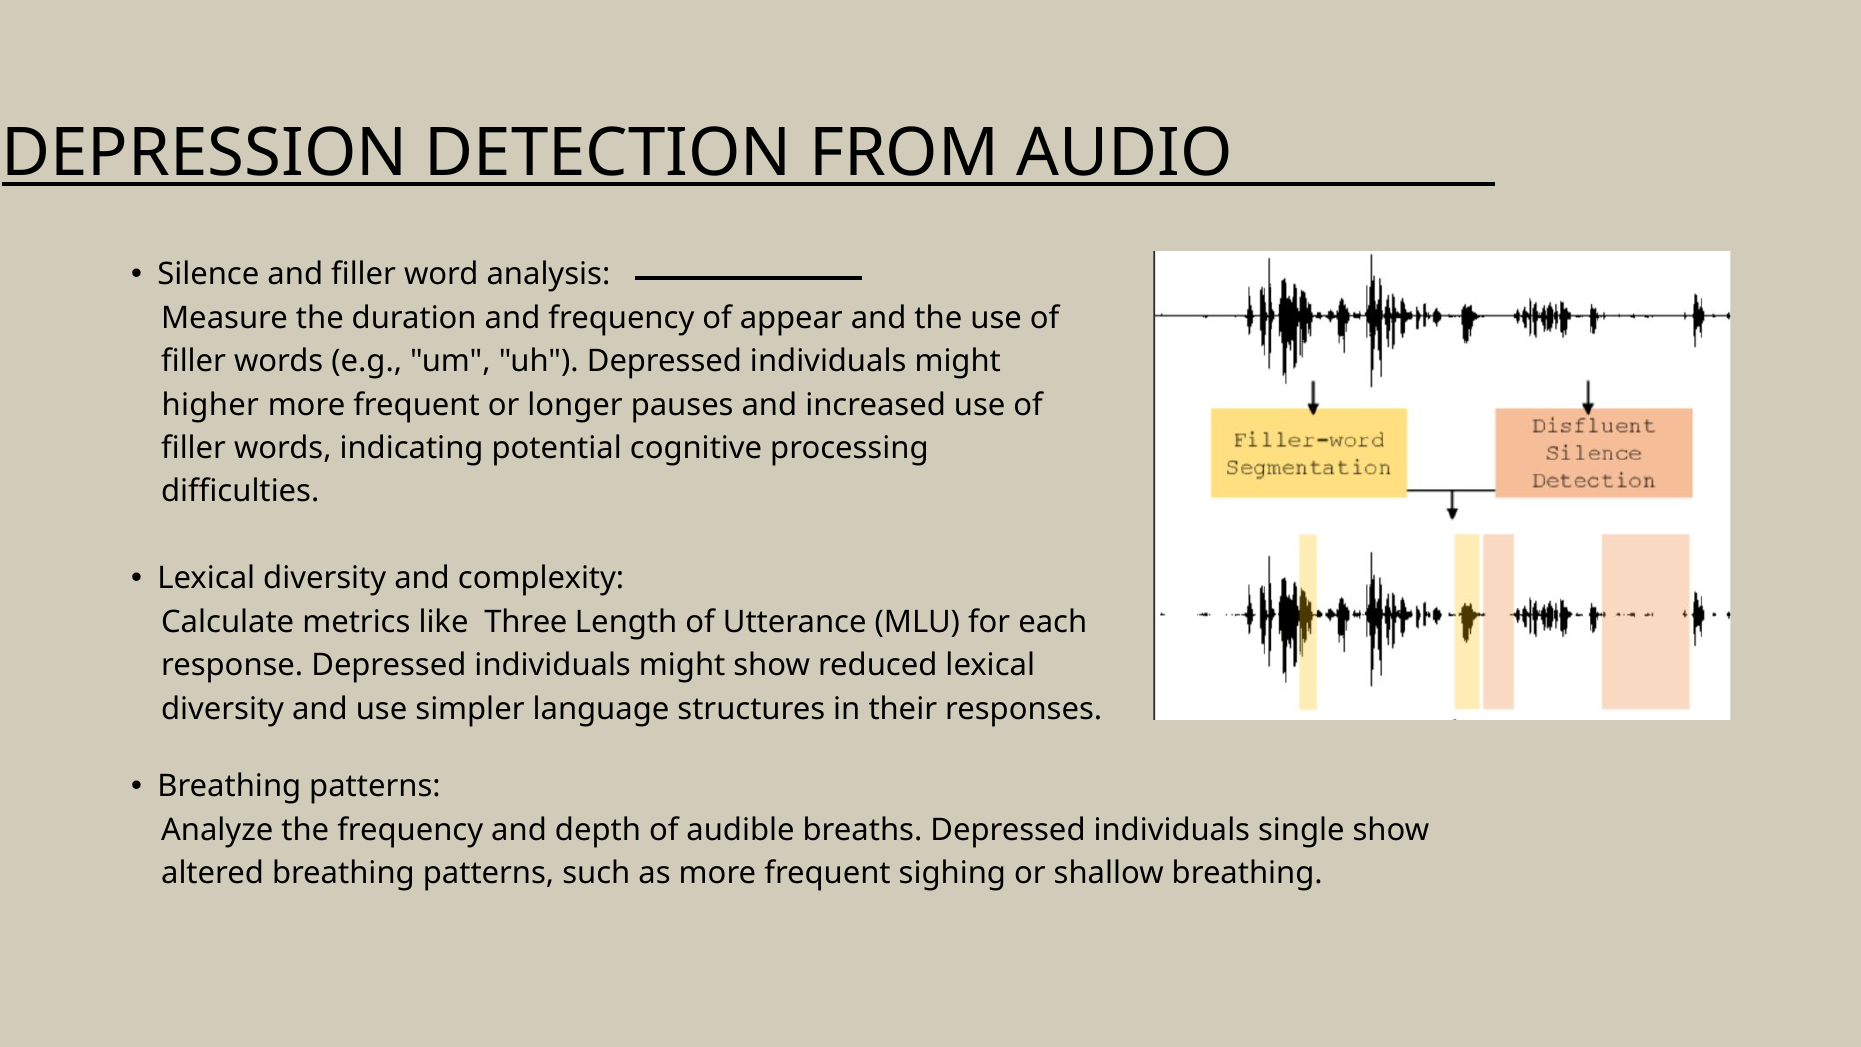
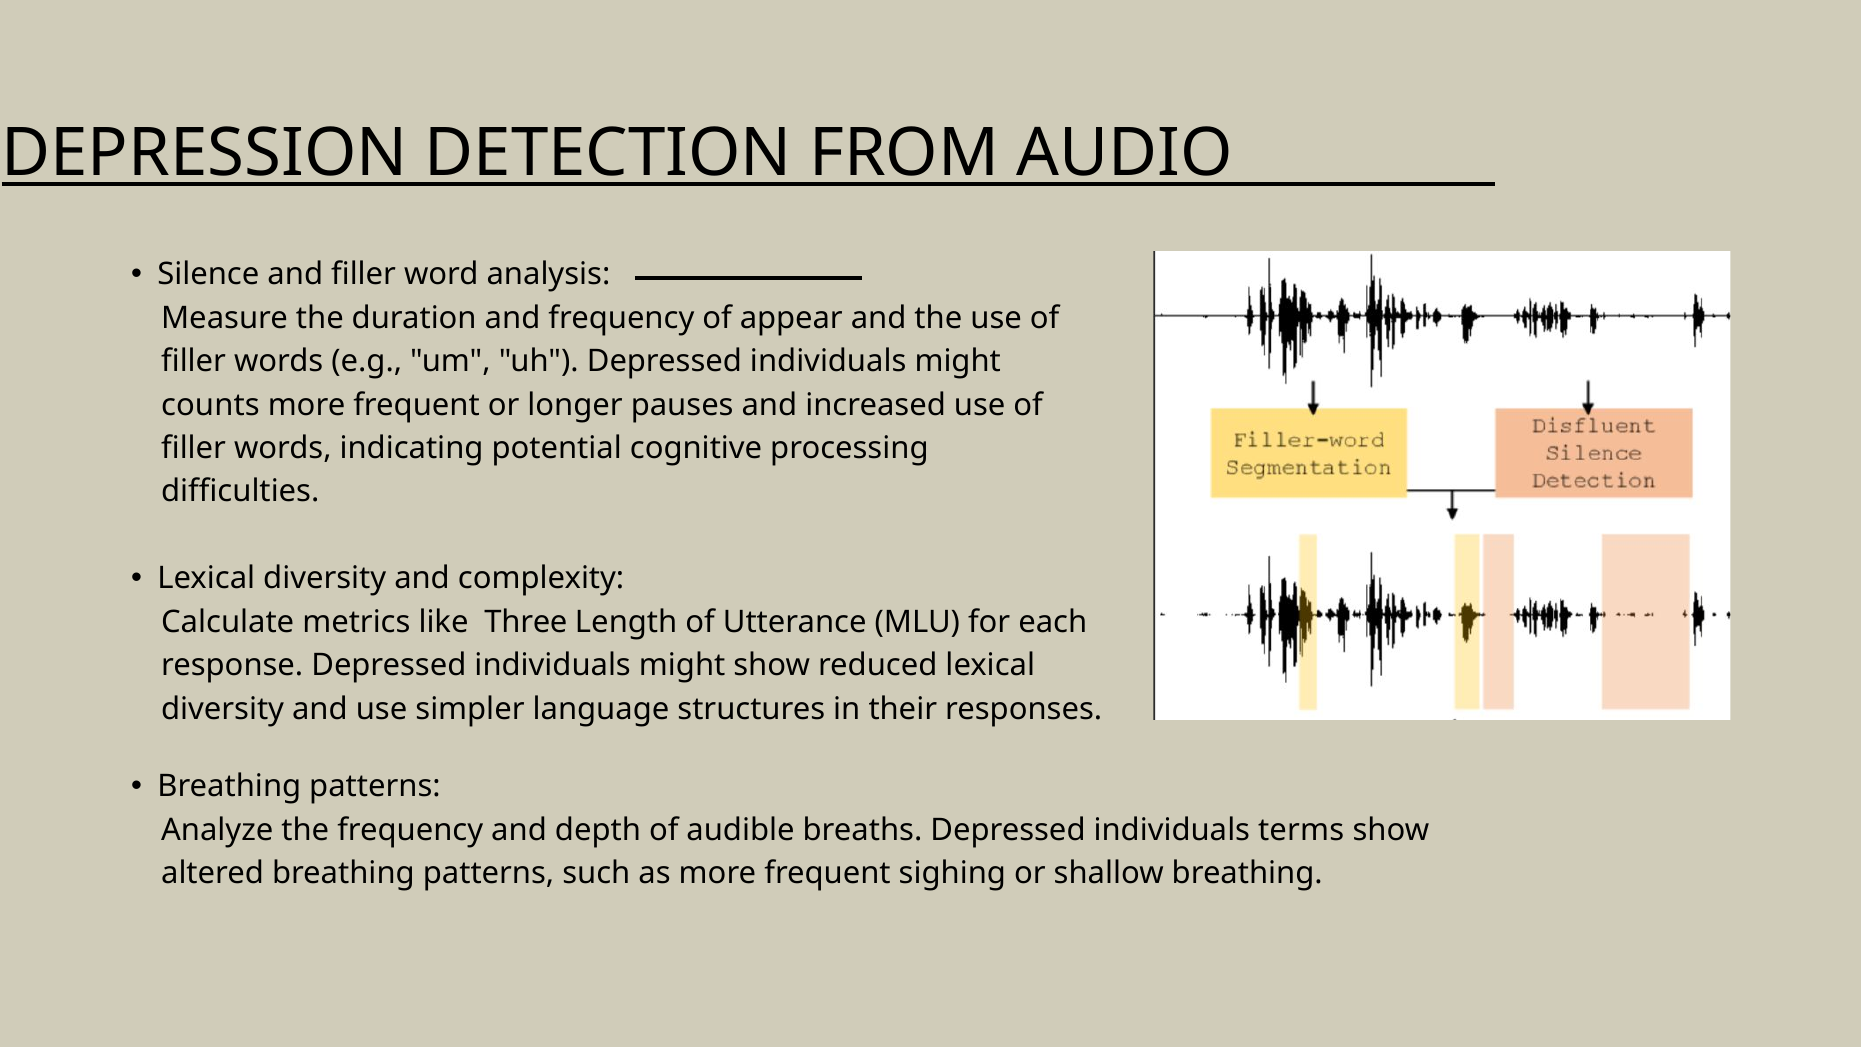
higher: higher -> counts
single: single -> terms
